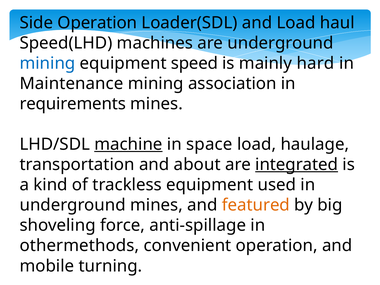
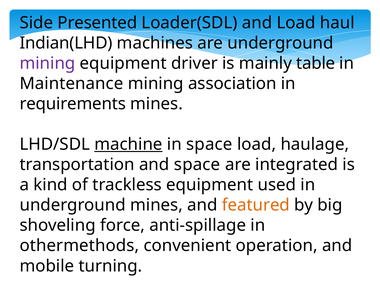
Side Operation: Operation -> Presented
Speed(LHD: Speed(LHD -> Indian(LHD
mining at (47, 63) colour: blue -> purple
speed: speed -> driver
hard: hard -> table
and about: about -> space
integrated underline: present -> none
